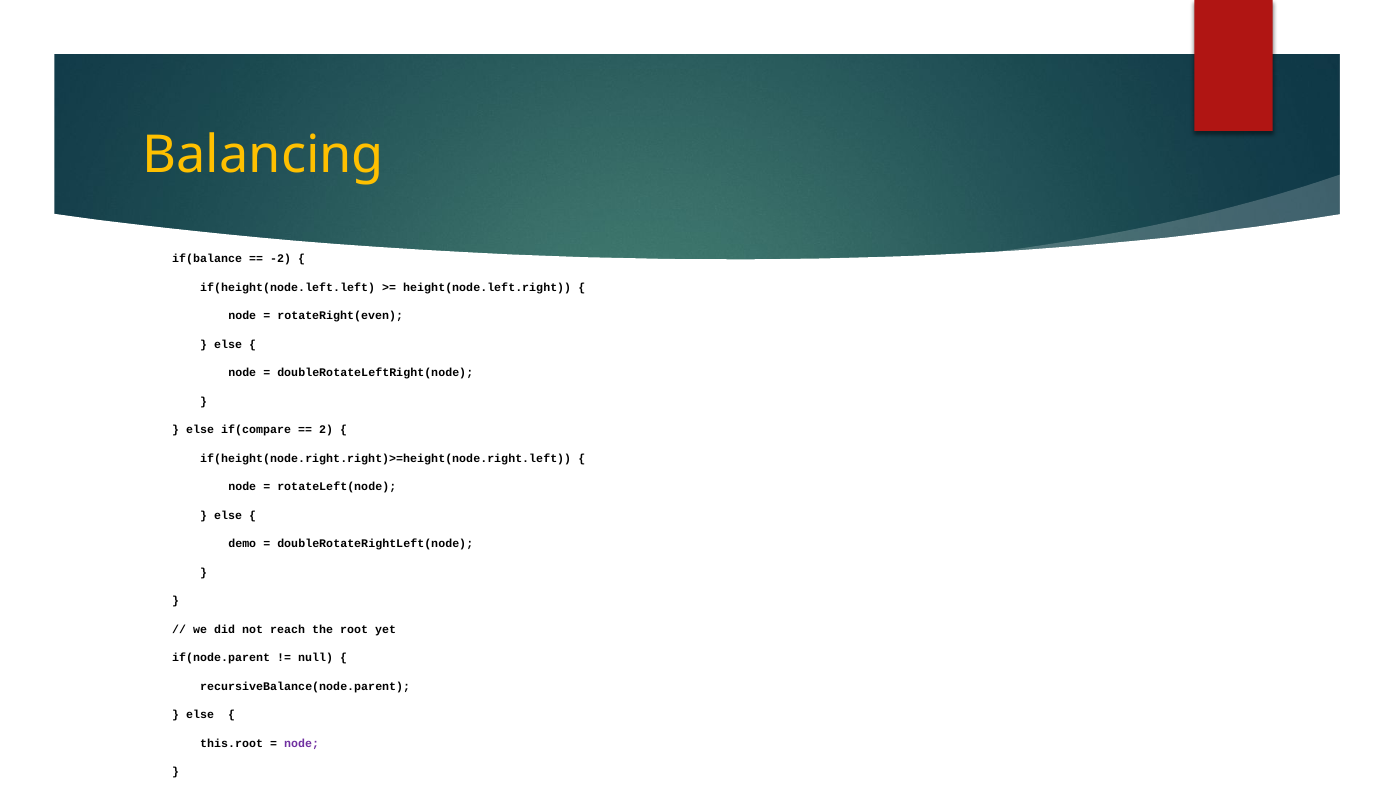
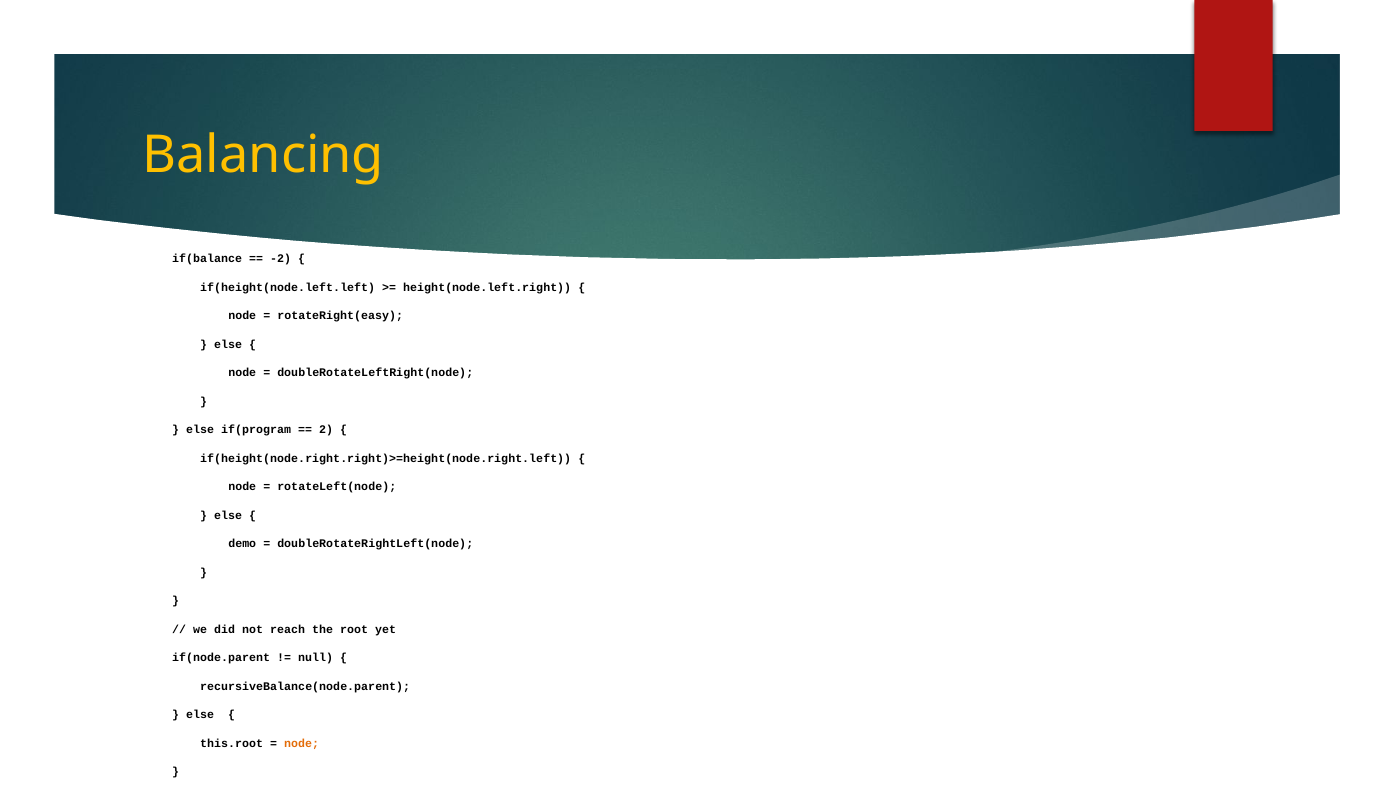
rotateRight(even: rotateRight(even -> rotateRight(easy
if(compare: if(compare -> if(program
node at (302, 743) colour: purple -> orange
